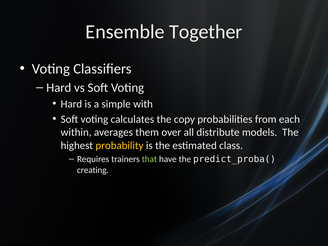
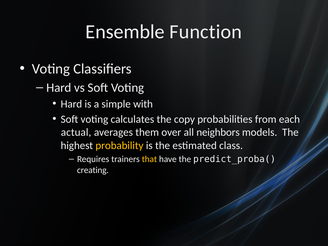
Together: Together -> Function
within: within -> actual
distribute: distribute -> neighbors
that colour: light green -> yellow
